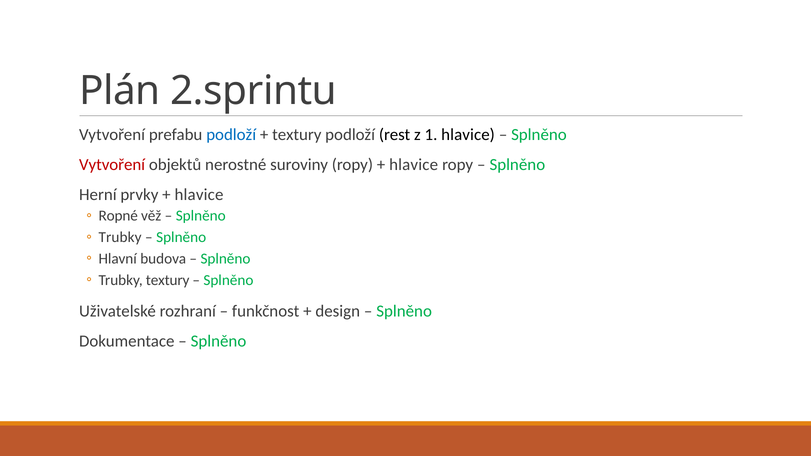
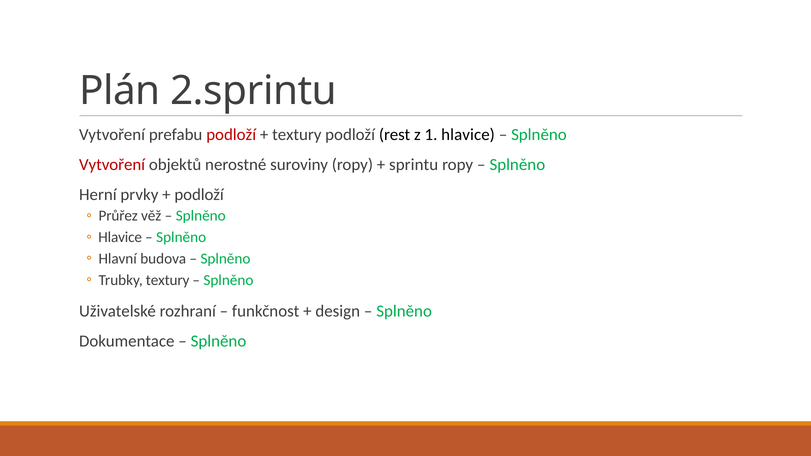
podloží at (231, 135) colour: blue -> red
hlavice at (414, 165): hlavice -> sprintu
hlavice at (199, 195): hlavice -> podloží
Ropné: Ropné -> Průřez
Trubky at (120, 237): Trubky -> Hlavice
